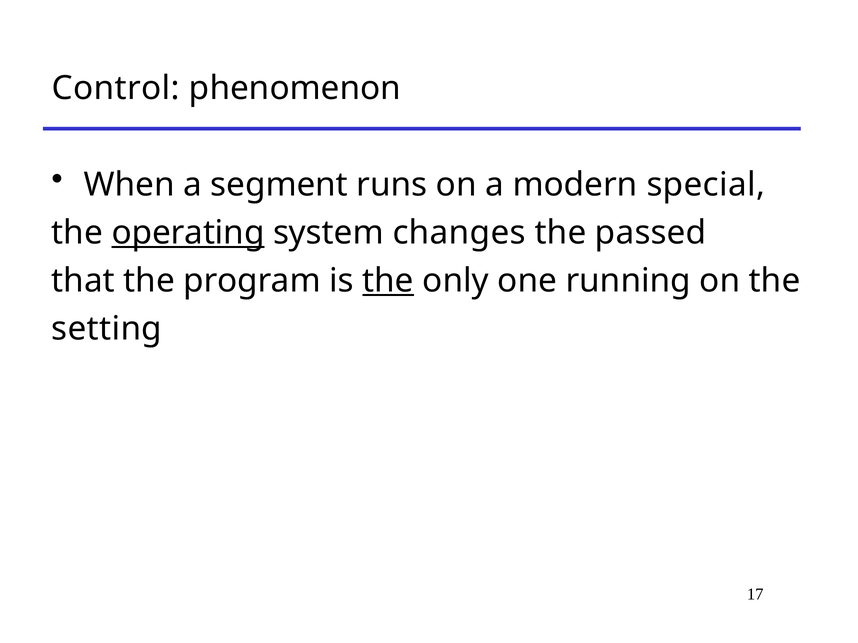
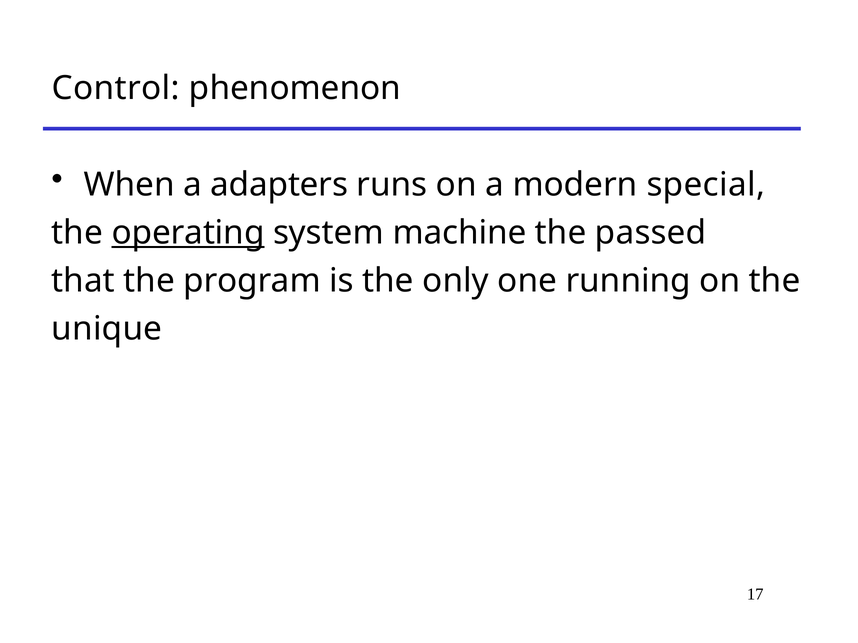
segment: segment -> adapters
changes: changes -> machine
the at (388, 281) underline: present -> none
setting: setting -> unique
